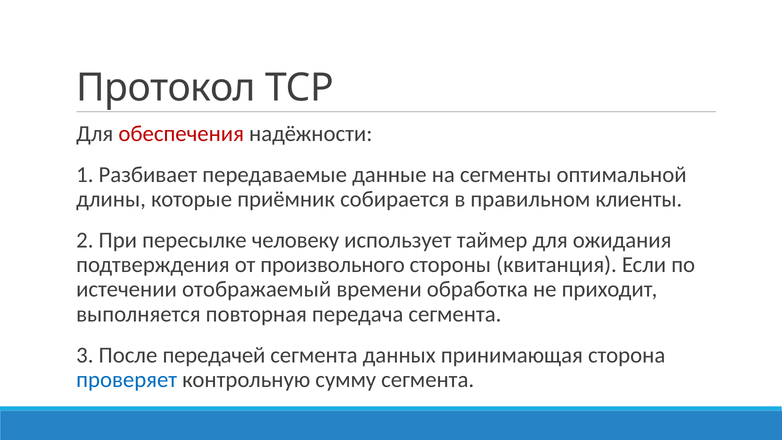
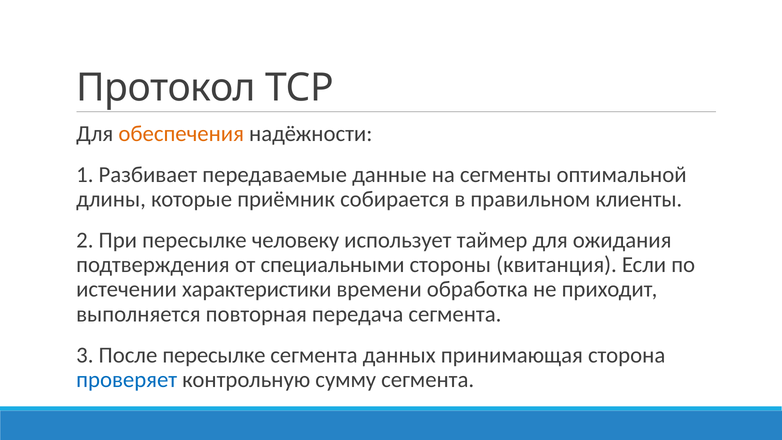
обеспечения colour: red -> orange
произвольного: произвольного -> специальными
отображаемый: отображаемый -> характеристики
После передачей: передачей -> пересылке
